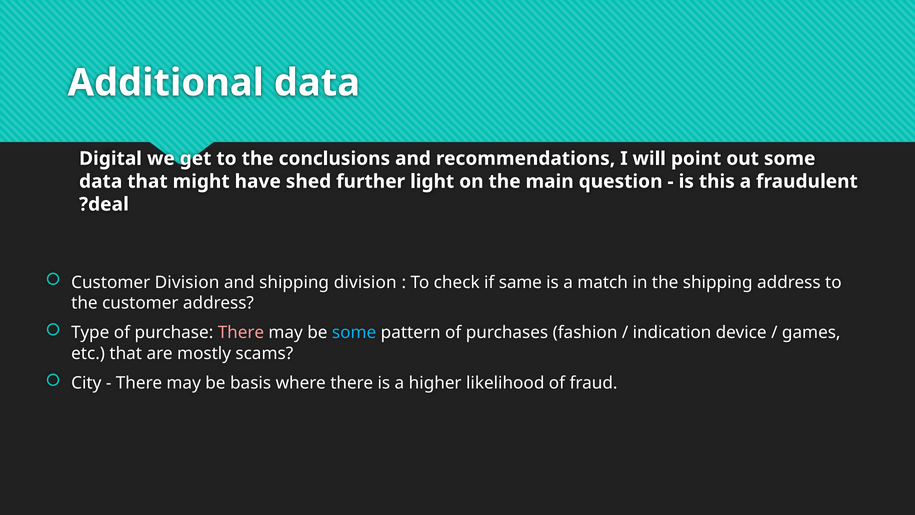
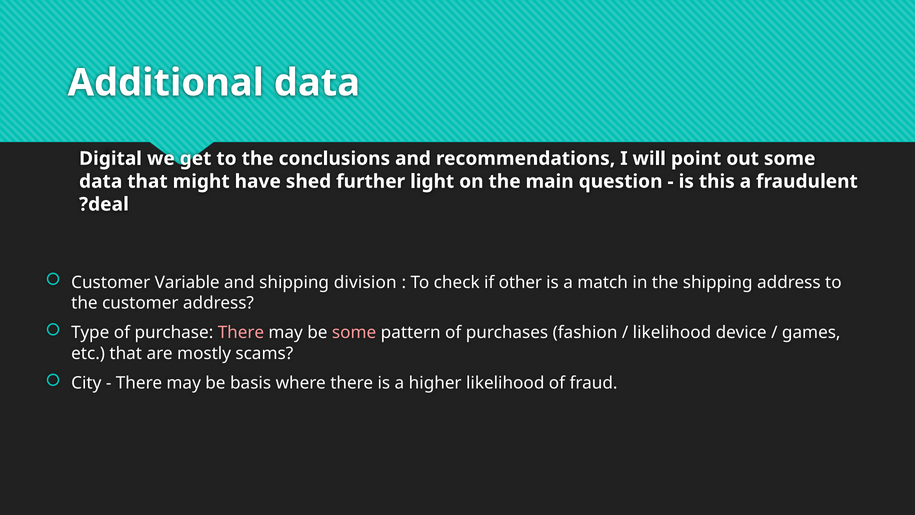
Customer Division: Division -> Variable
same: same -> other
some at (354, 333) colour: light blue -> pink
indication at (672, 333): indication -> likelihood
